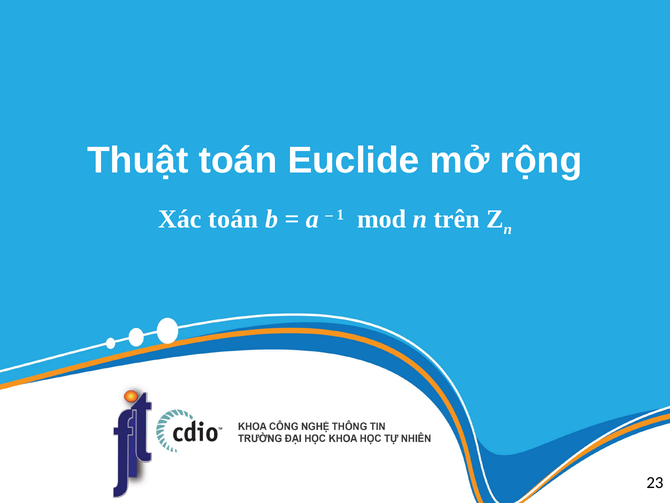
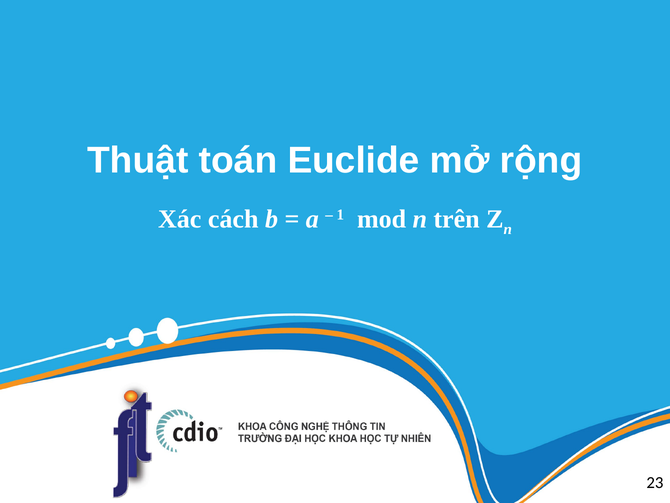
Xác toán: toán -> cách
